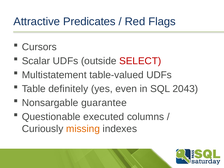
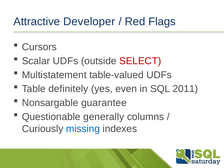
Predicates: Predicates -> Developer
2043: 2043 -> 2011
executed: executed -> generally
missing colour: orange -> blue
